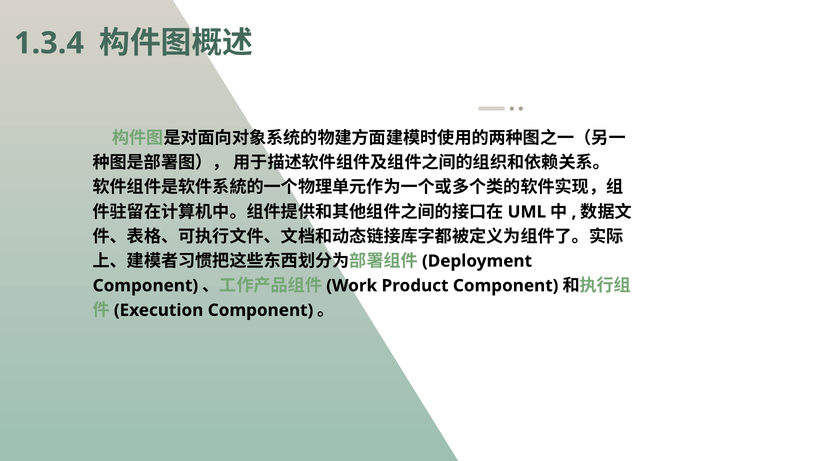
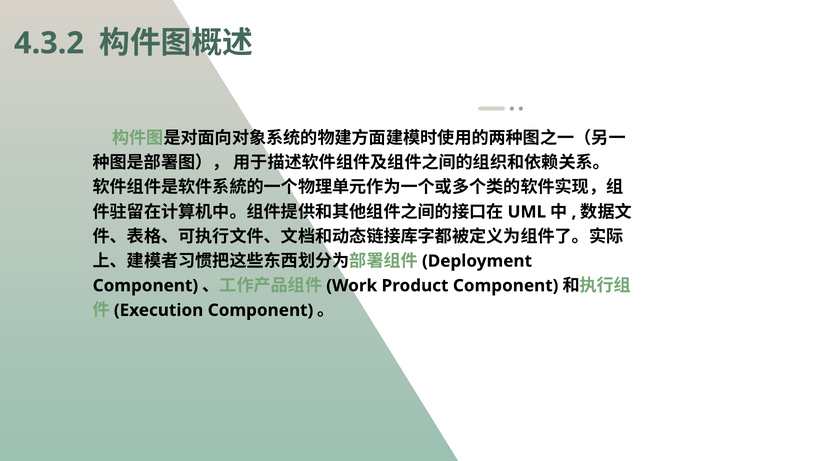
1.3.4: 1.3.4 -> 4.3.2
